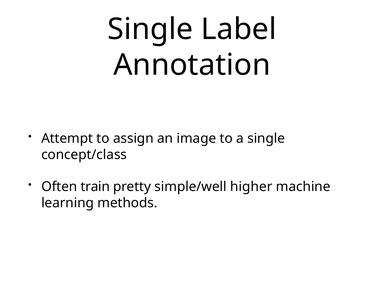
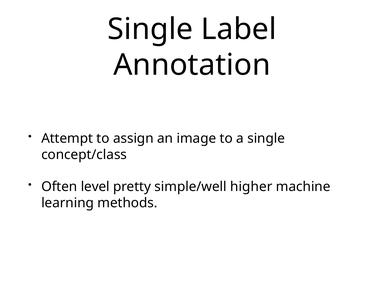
train: train -> level
